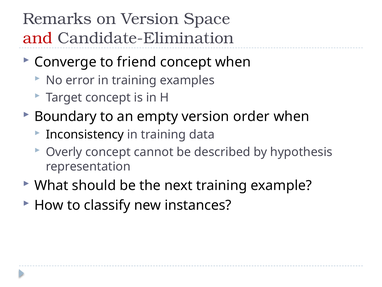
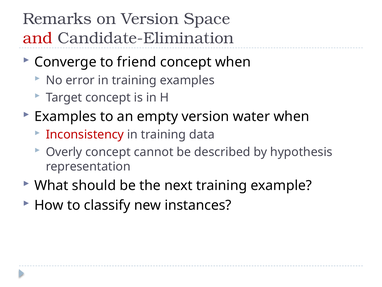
Boundary at (66, 116): Boundary -> Examples
order: order -> water
Inconsistency colour: black -> red
